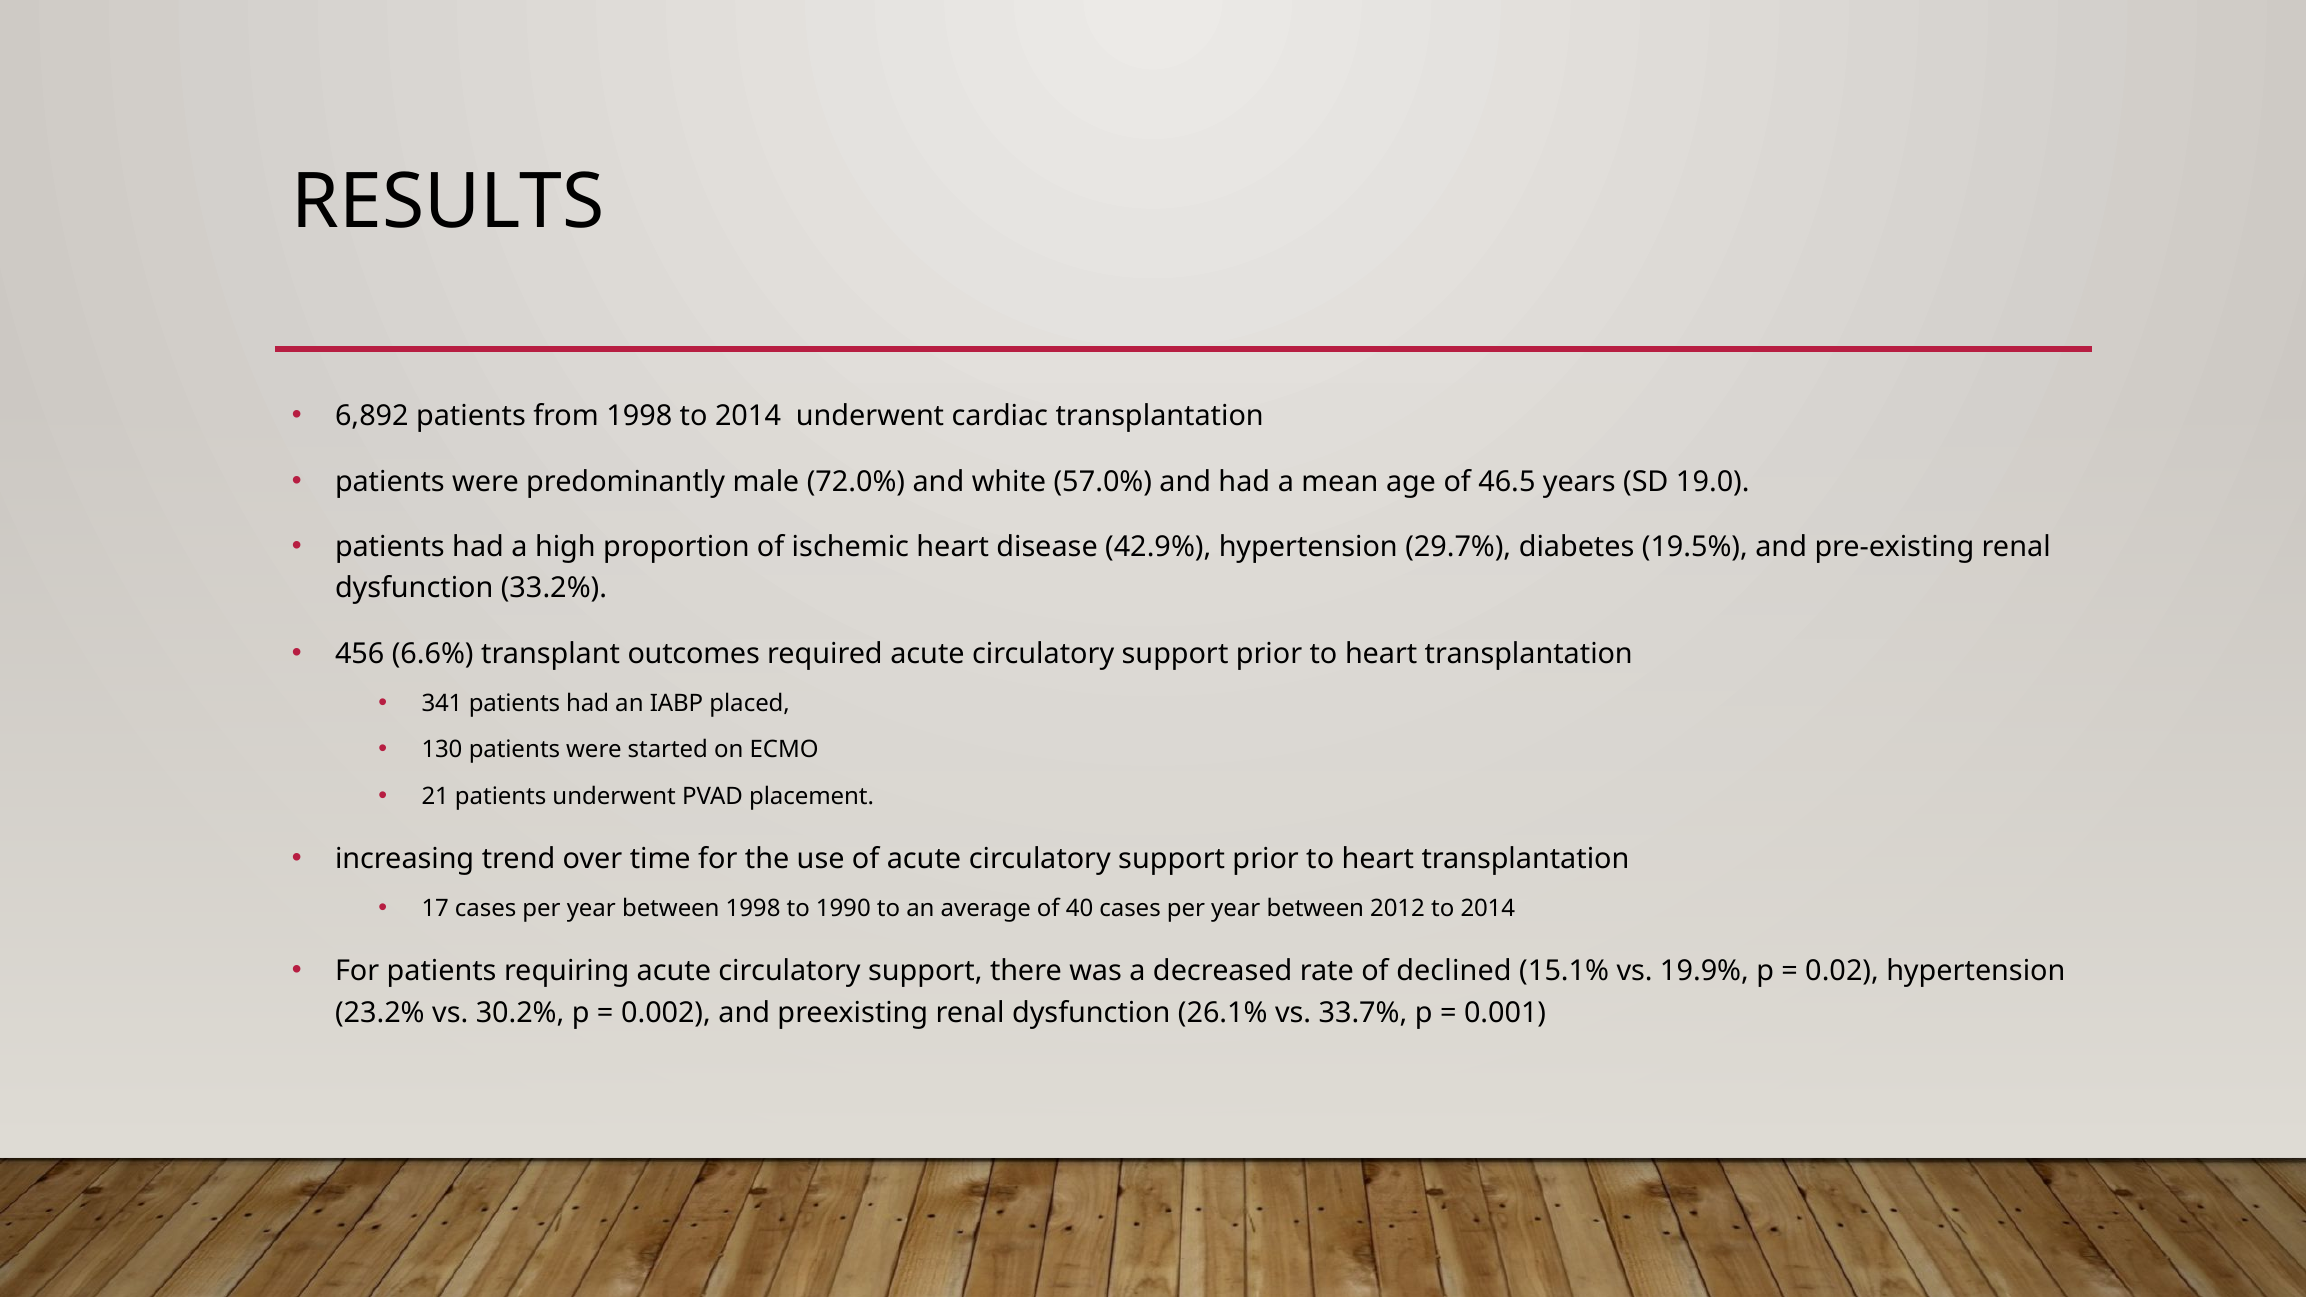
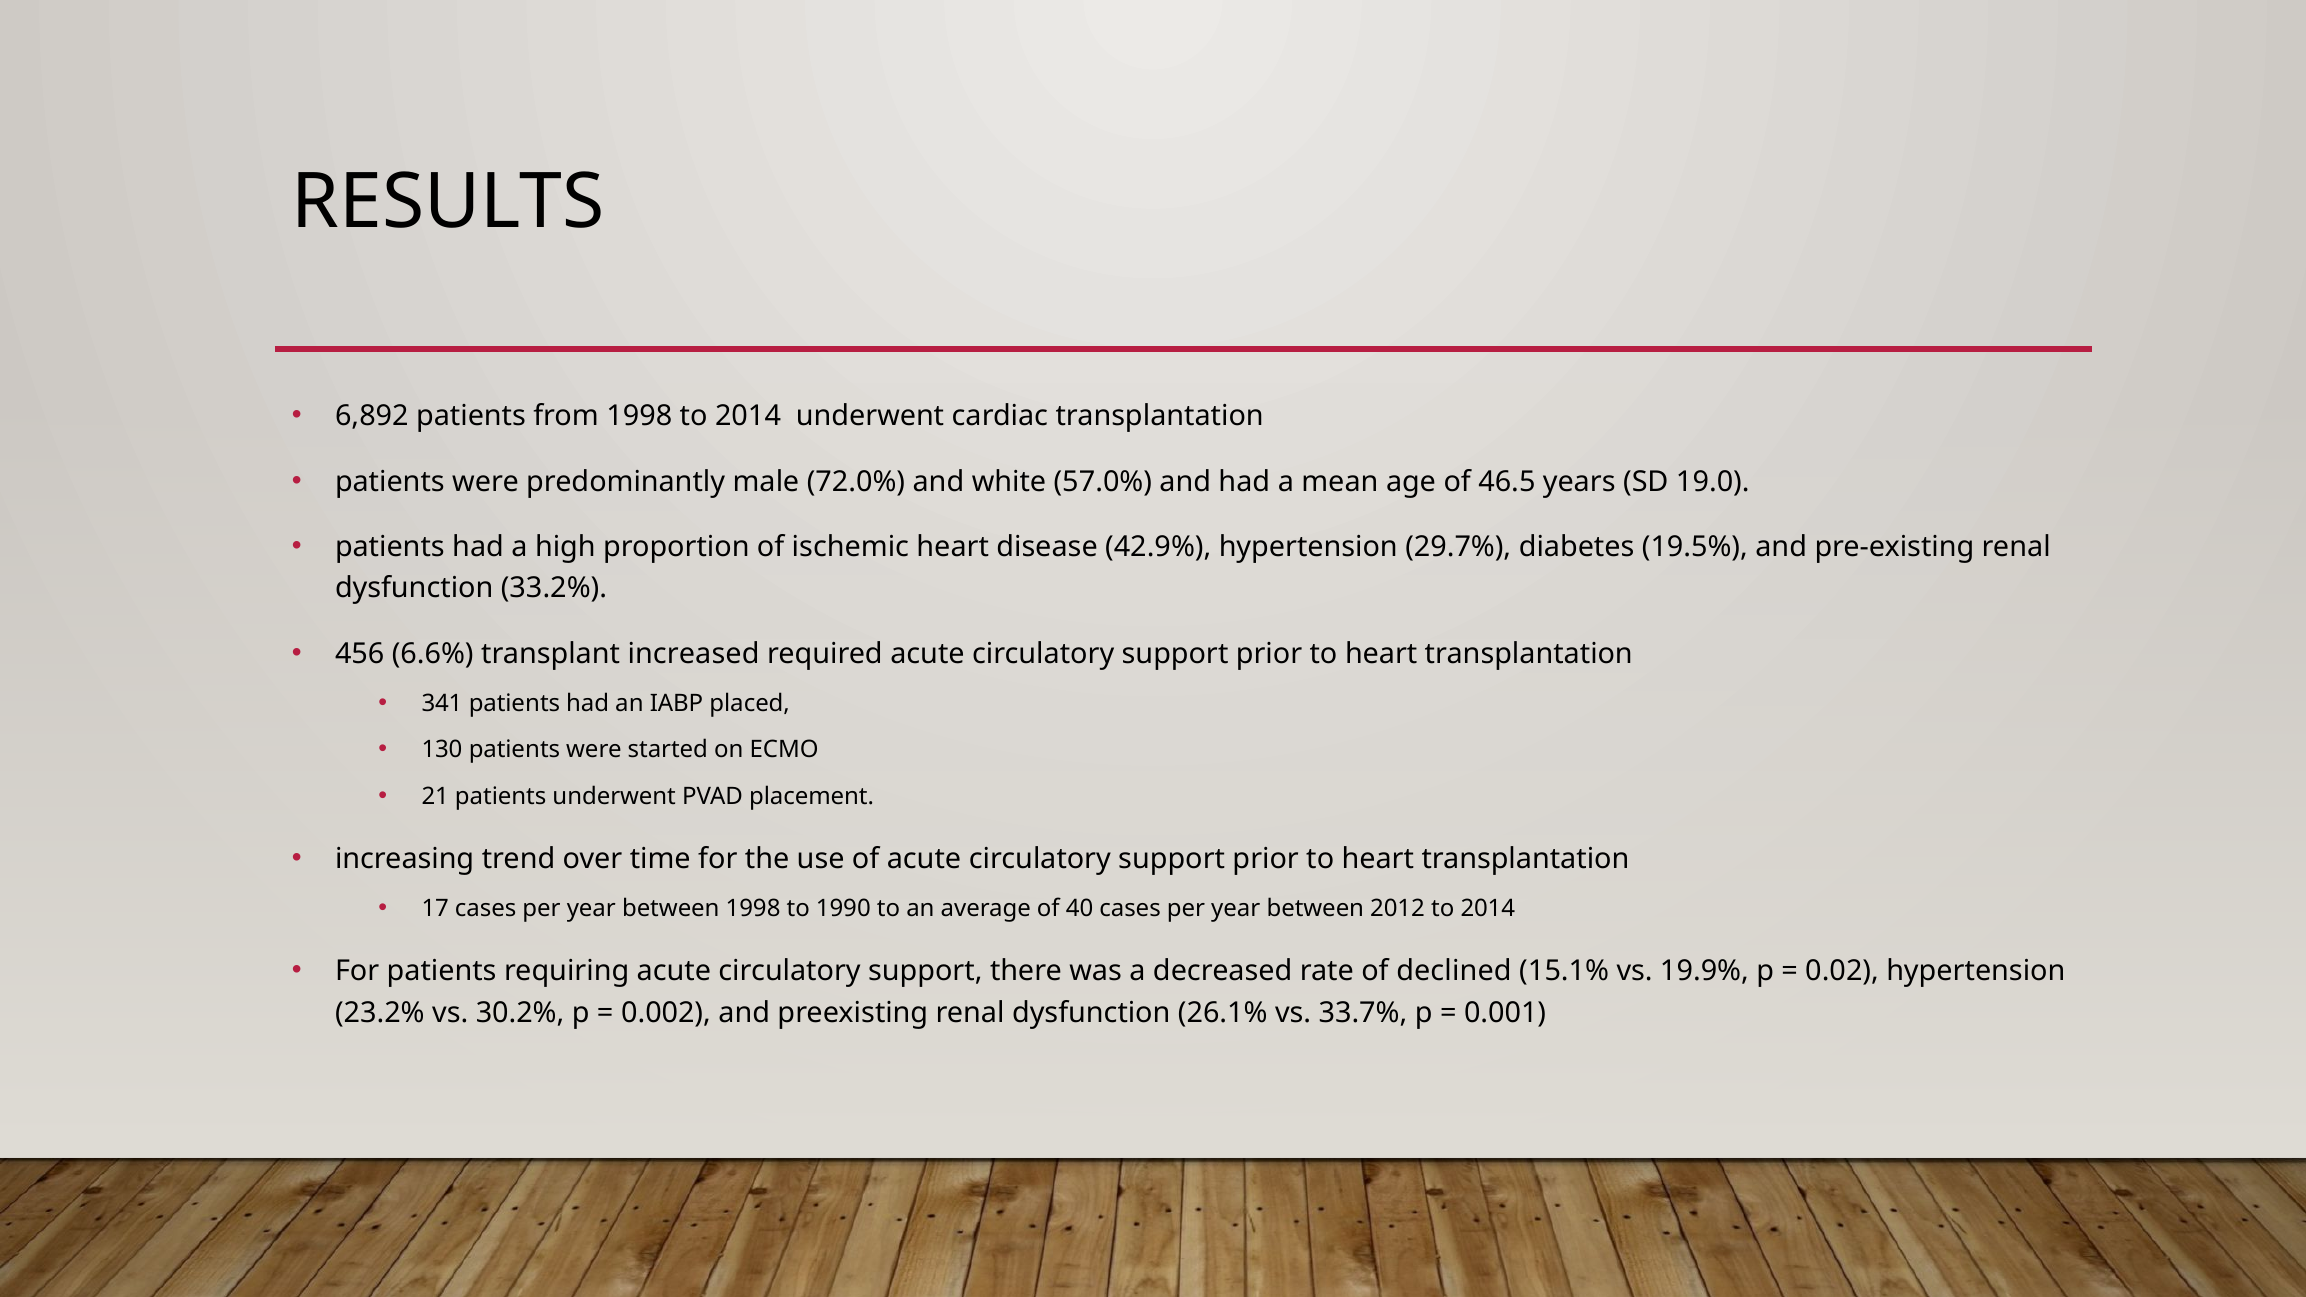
outcomes: outcomes -> increased
